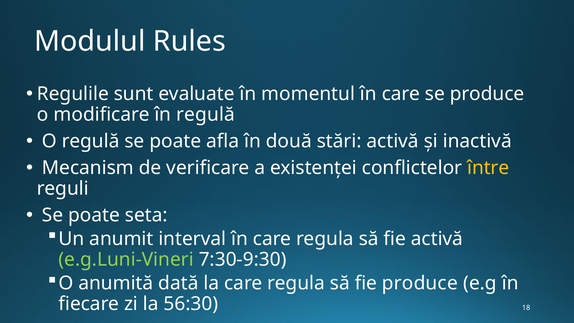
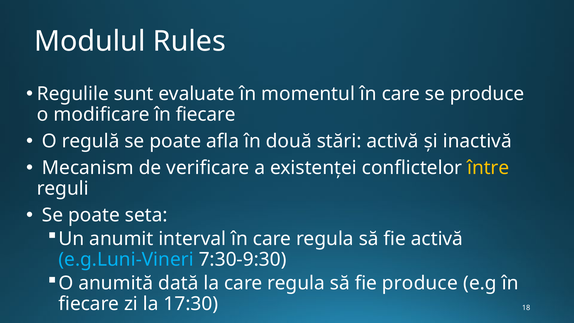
modificare în regulă: regulă -> fiecare
e.g.Luni-Vineri colour: light green -> light blue
56:30: 56:30 -> 17:30
